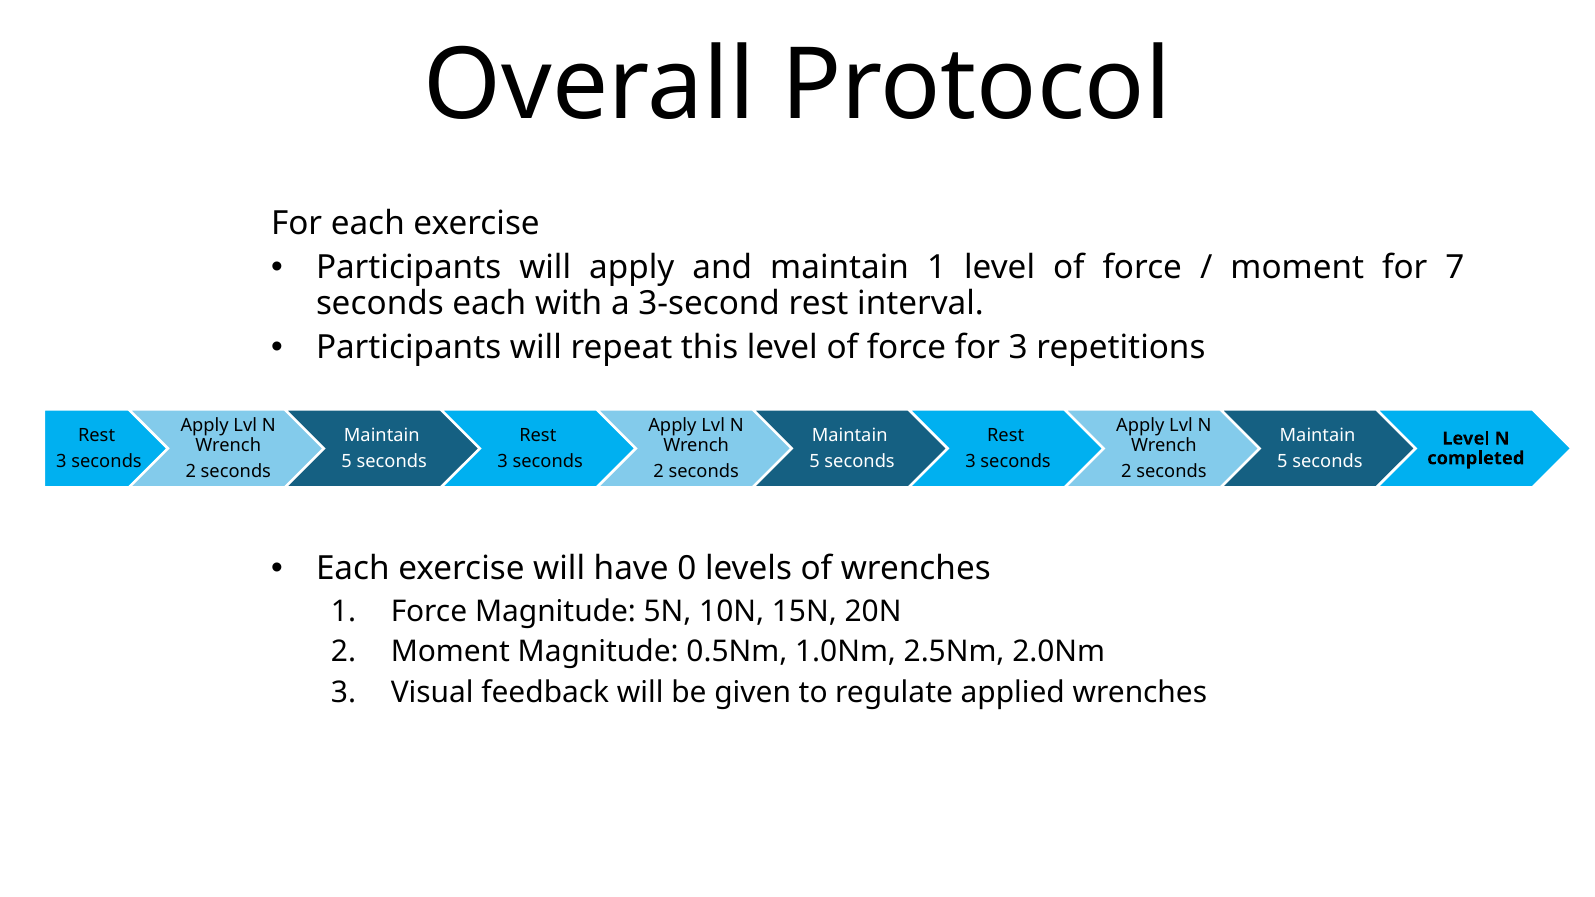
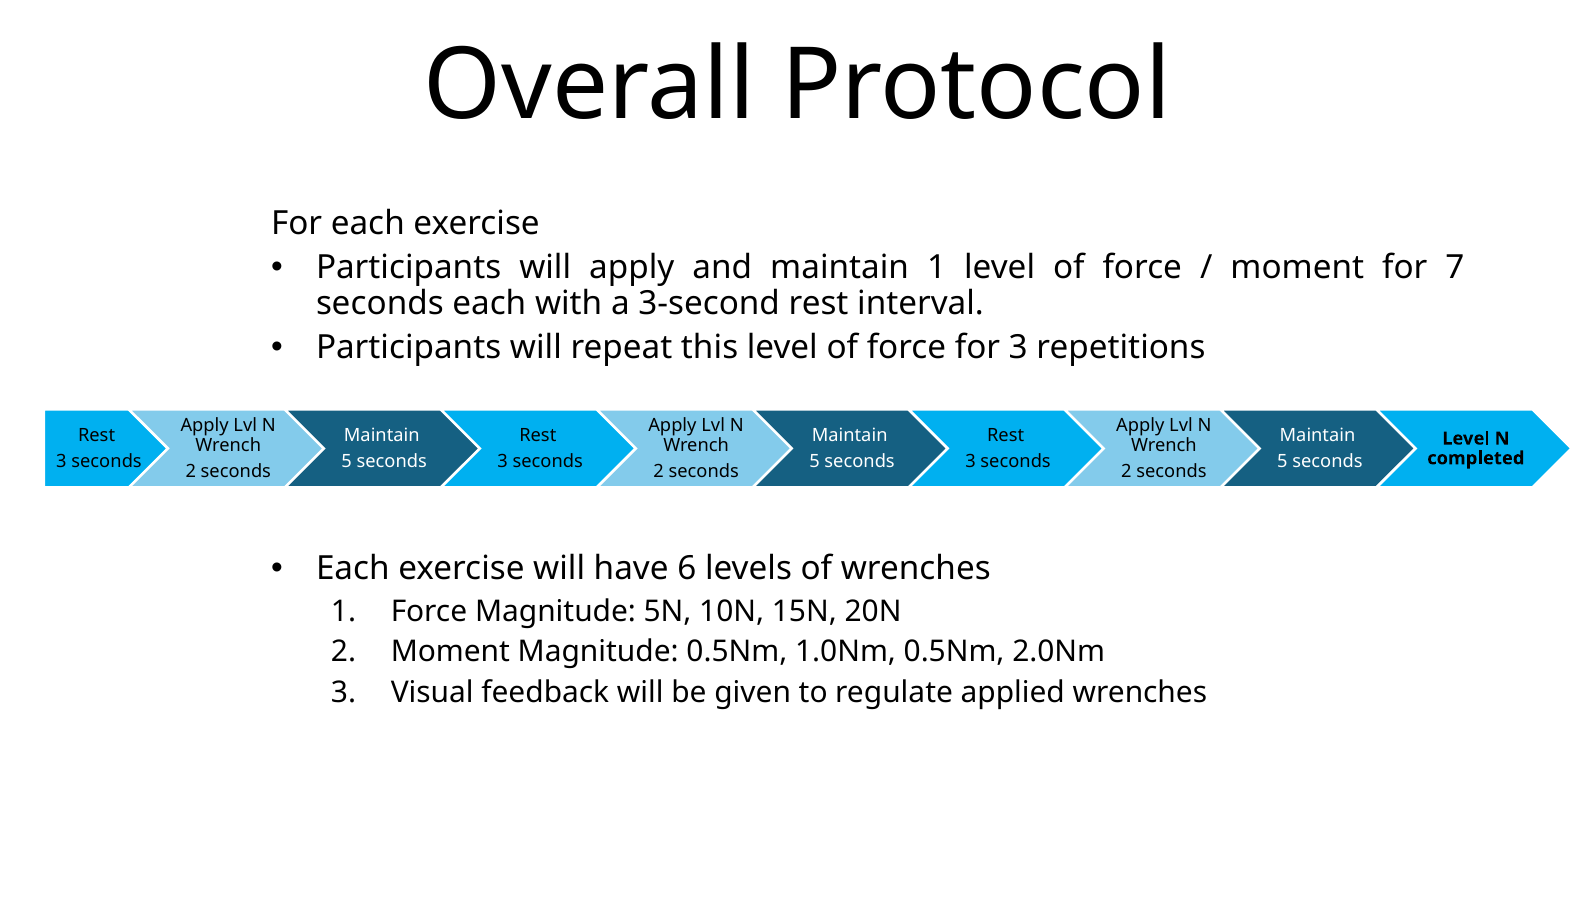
0: 0 -> 6
1.0Nm 2.5Nm: 2.5Nm -> 0.5Nm
